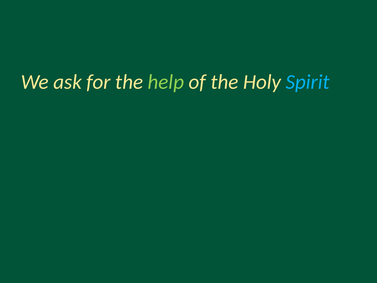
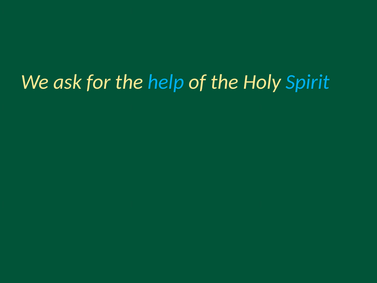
help colour: light green -> light blue
